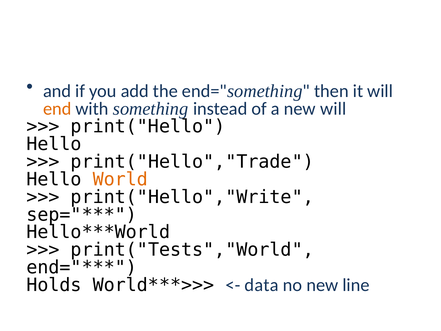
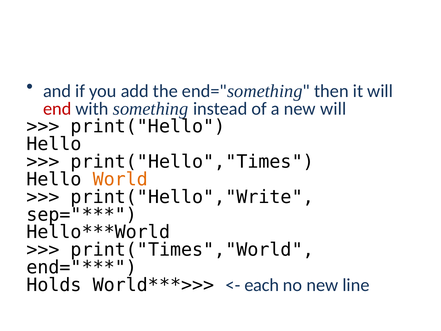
end colour: orange -> red
print("Hello","Trade: print("Hello","Trade -> print("Hello","Times
print("Tests","World: print("Tests","World -> print("Times","World
data: data -> each
